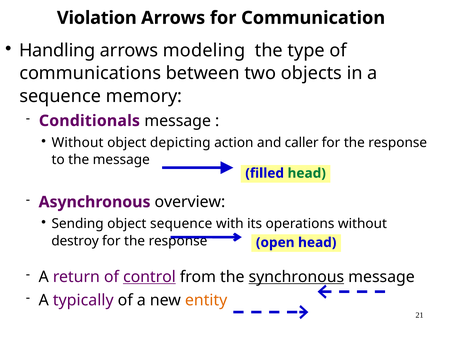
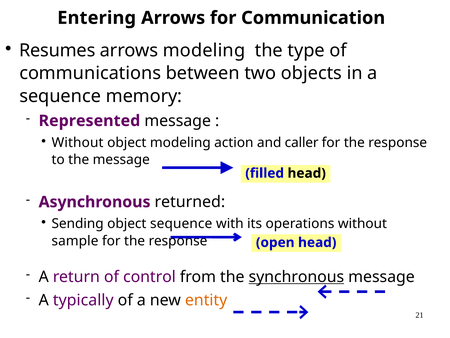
Violation: Violation -> Entering
Handling: Handling -> Resumes
Conditionals: Conditionals -> Represented
object depicting: depicting -> modeling
head at (307, 173) colour: green -> black
overview: overview -> returned
destroy: destroy -> sample
control underline: present -> none
